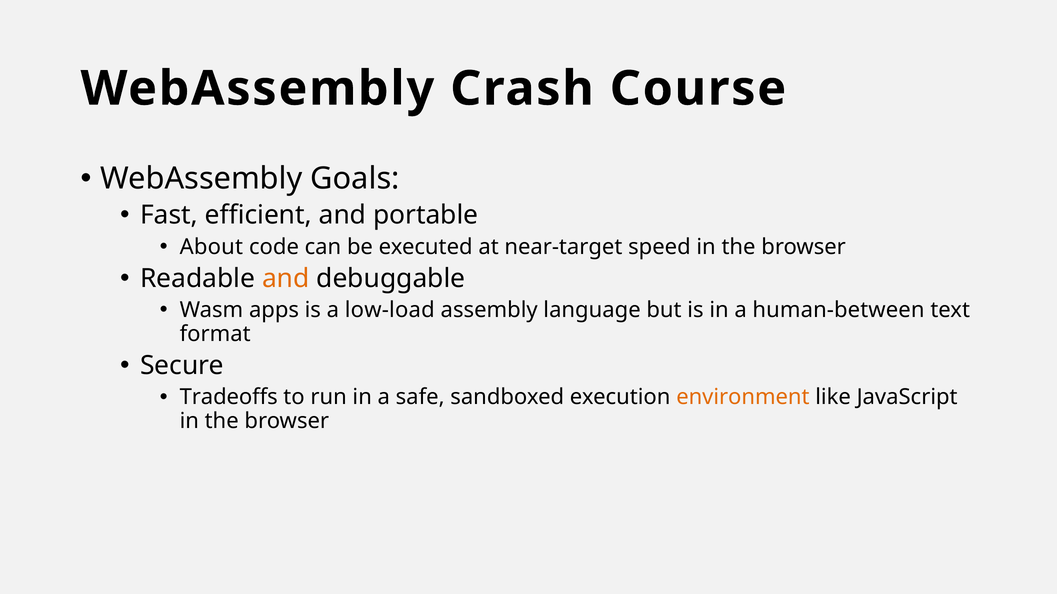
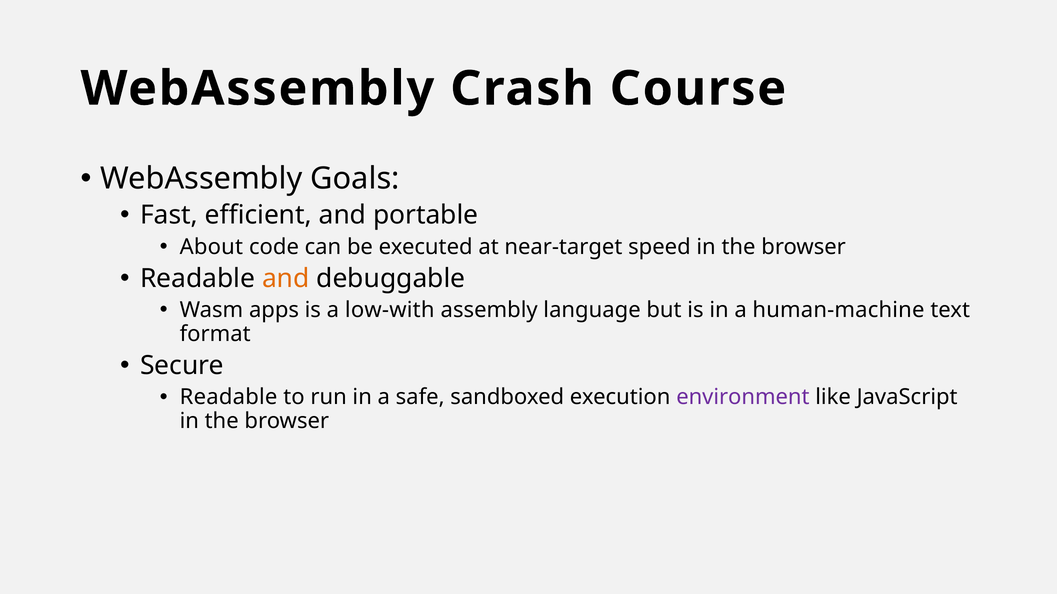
low-load: low-load -> low-with
human-between: human-between -> human-machine
Tradeoffs at (229, 398): Tradeoffs -> Readable
environment colour: orange -> purple
